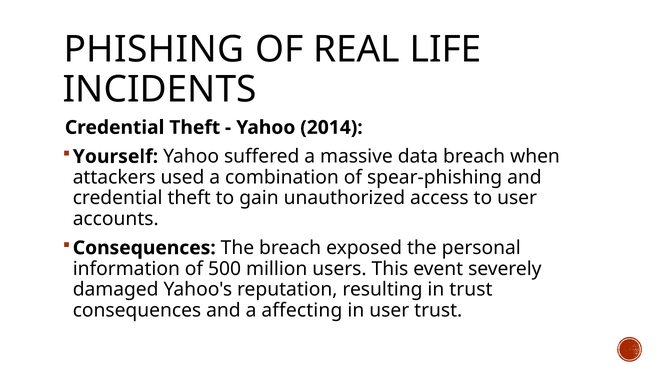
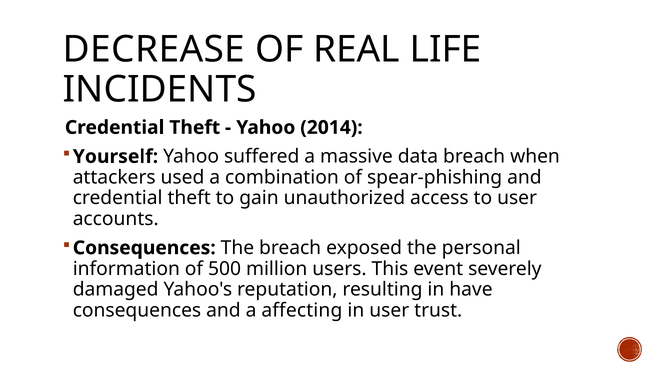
PHISHING: PHISHING -> DECREASE
in trust: trust -> have
